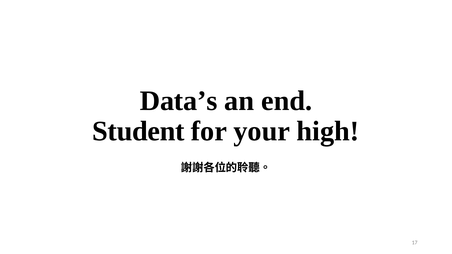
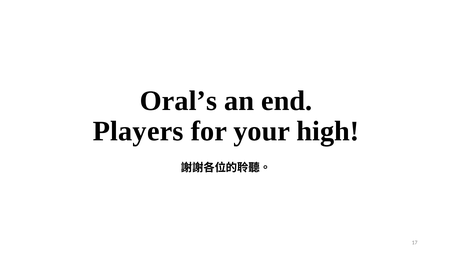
Data’s: Data’s -> Oral’s
Student: Student -> Players
